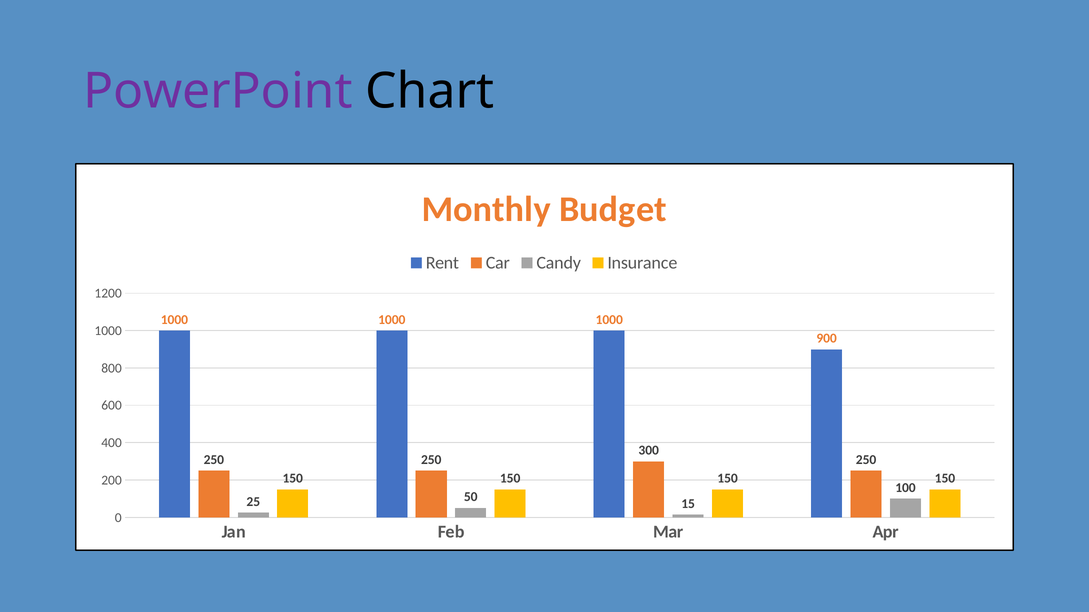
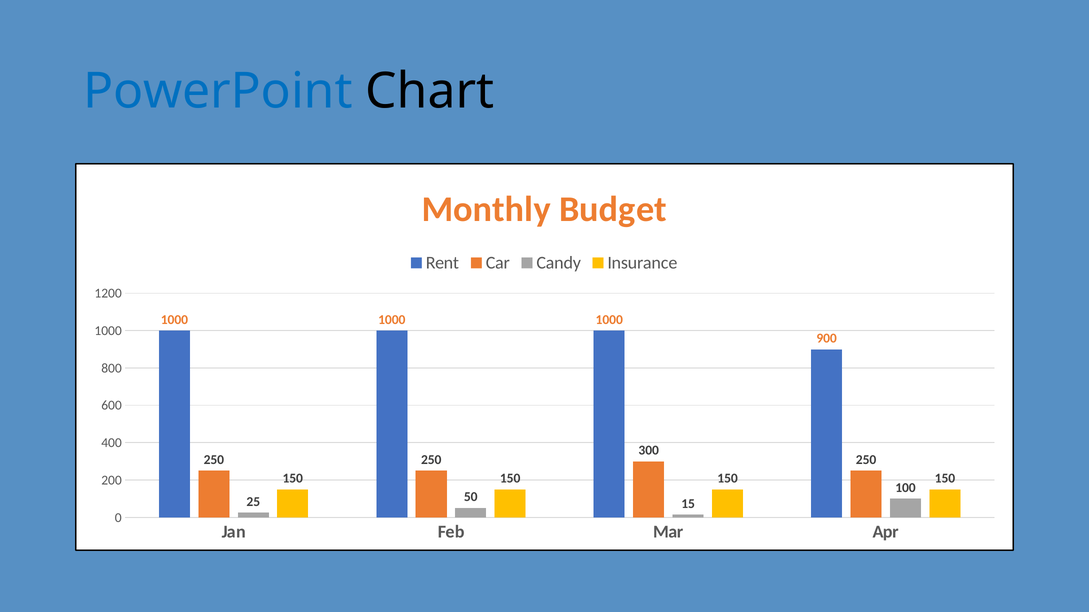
PowerPoint colour: purple -> blue
